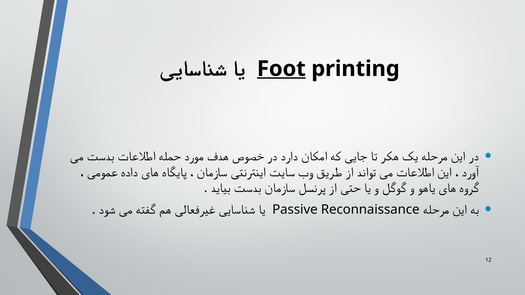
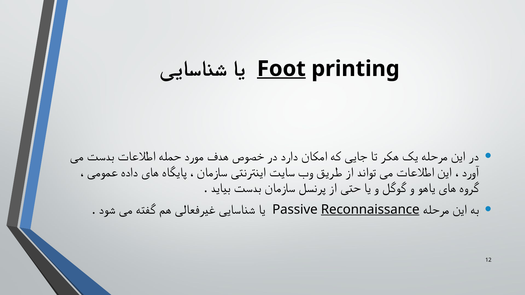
Reconnaissance underline: none -> present
